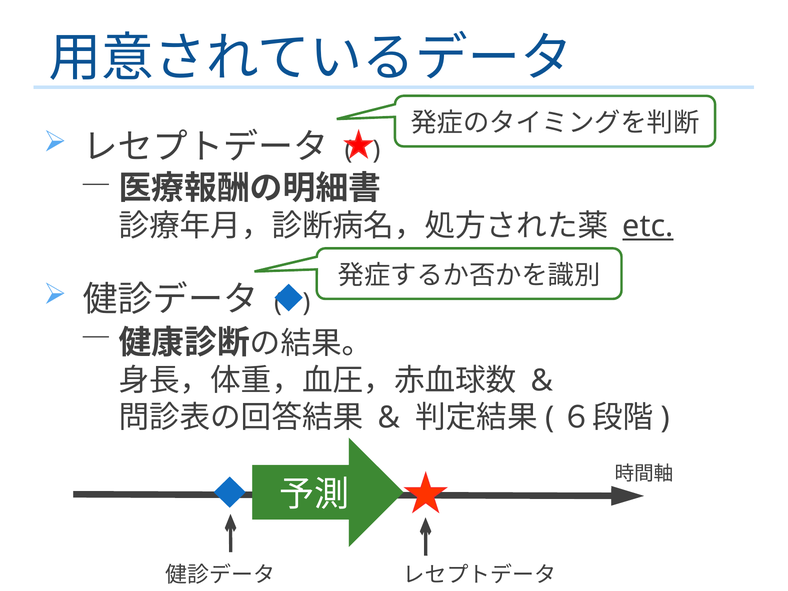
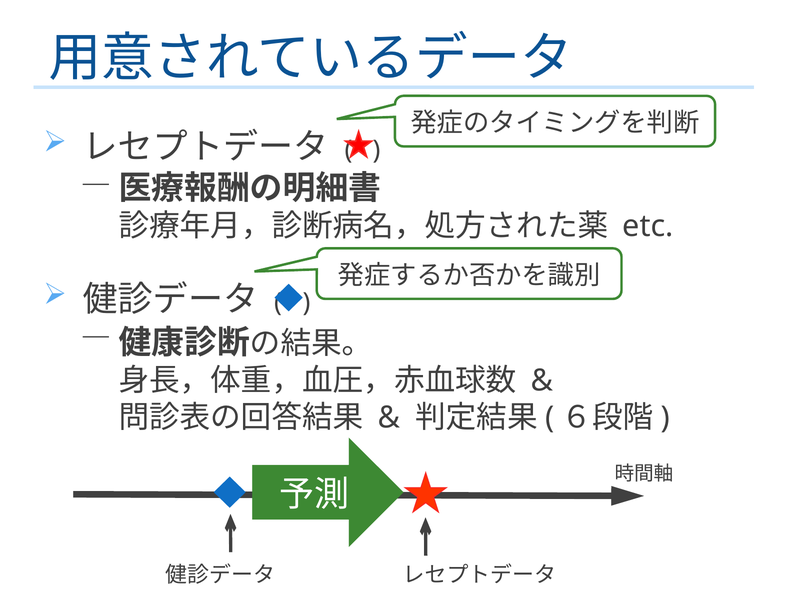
etc underline: present -> none
